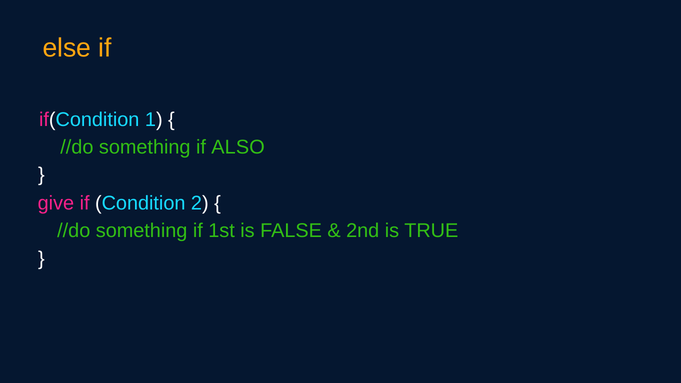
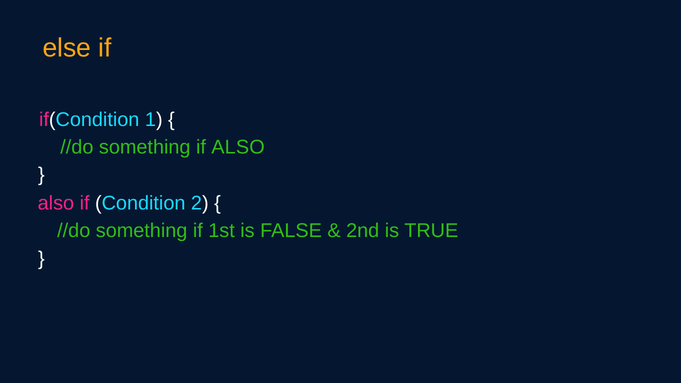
give at (56, 203): give -> also
